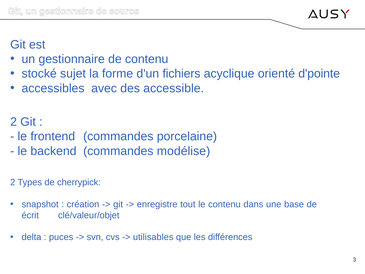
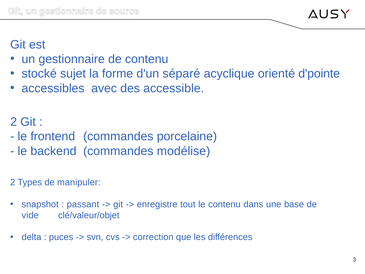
fichiers: fichiers -> séparé
cherrypick: cherrypick -> manipuler
création: création -> passant
écrit: écrit -> vide
utilisables: utilisables -> correction
